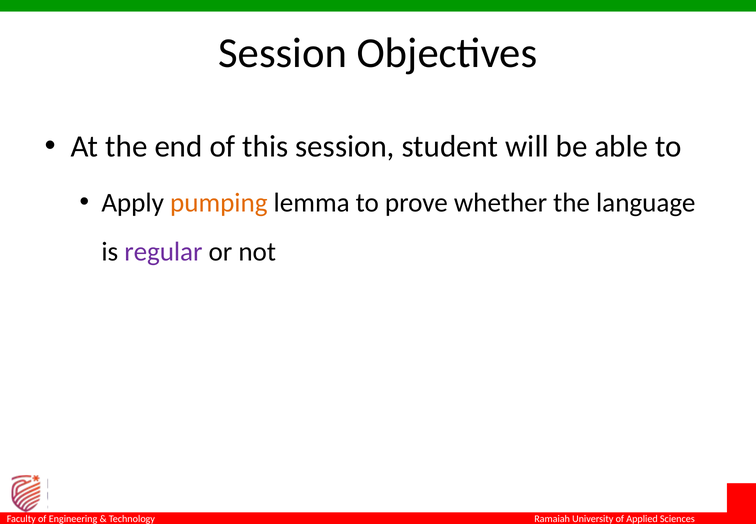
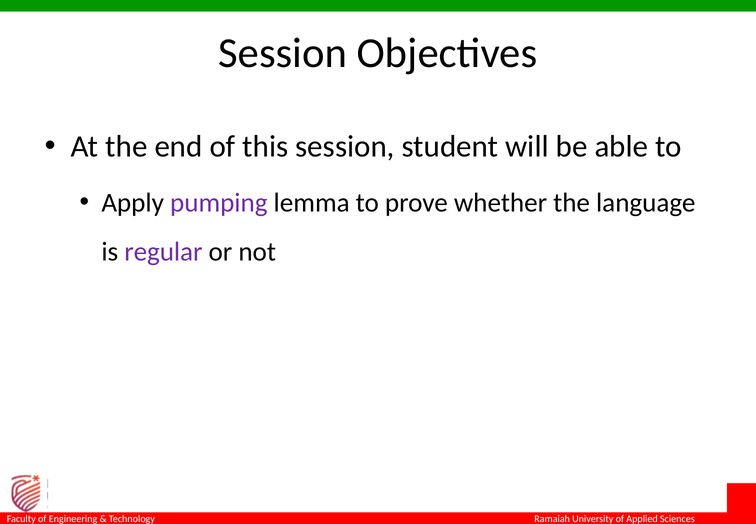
pumping colour: orange -> purple
